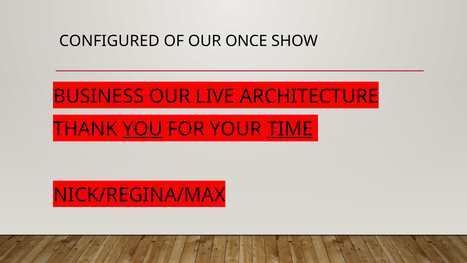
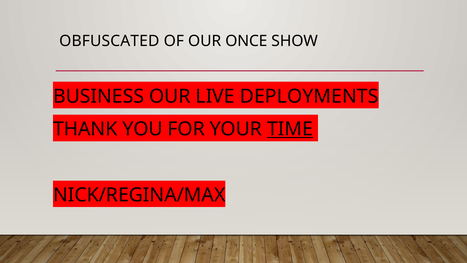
CONFIGURED: CONFIGURED -> OBFUSCATED
ARCHITECTURE: ARCHITECTURE -> DEPLOYMENTS
YOU underline: present -> none
